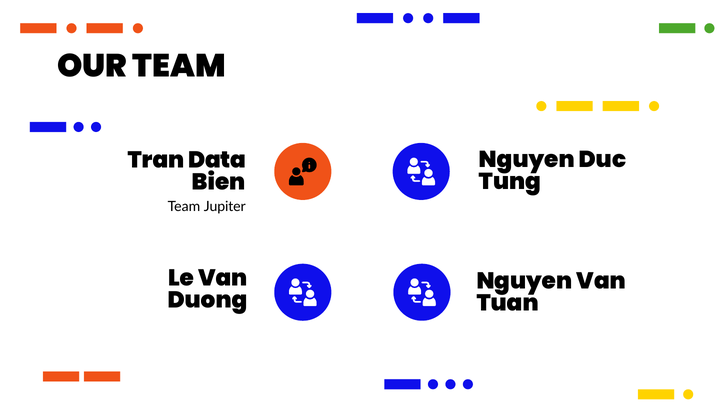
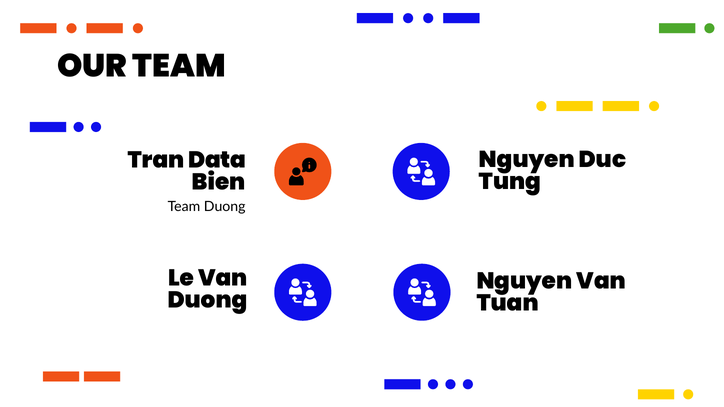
Team Jupiter: Jupiter -> Duong
